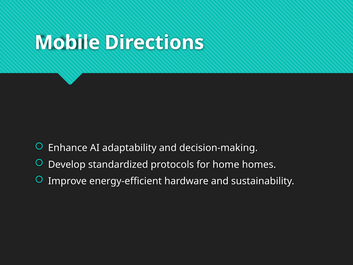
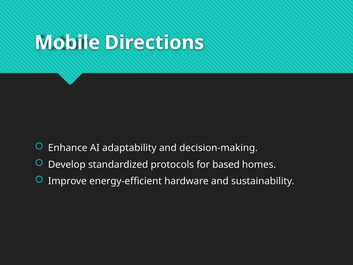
home: home -> based
